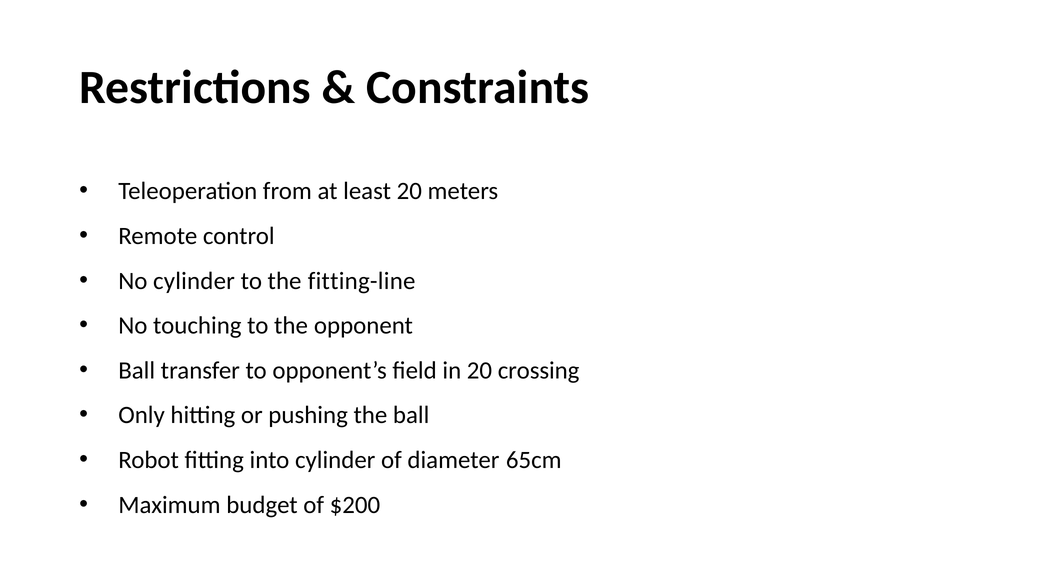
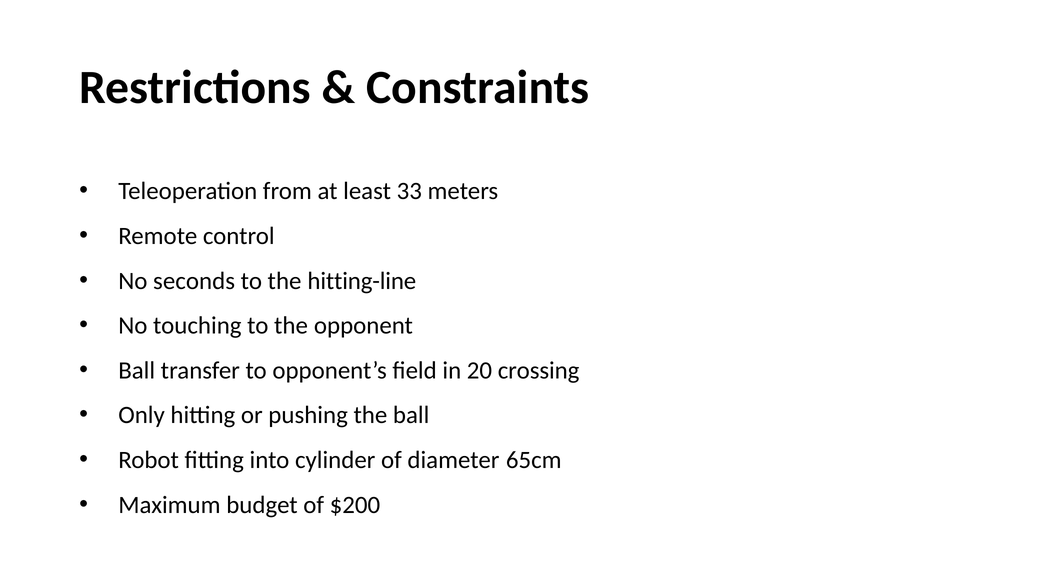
least 20: 20 -> 33
No cylinder: cylinder -> seconds
fitting-line: fitting-line -> hitting-line
